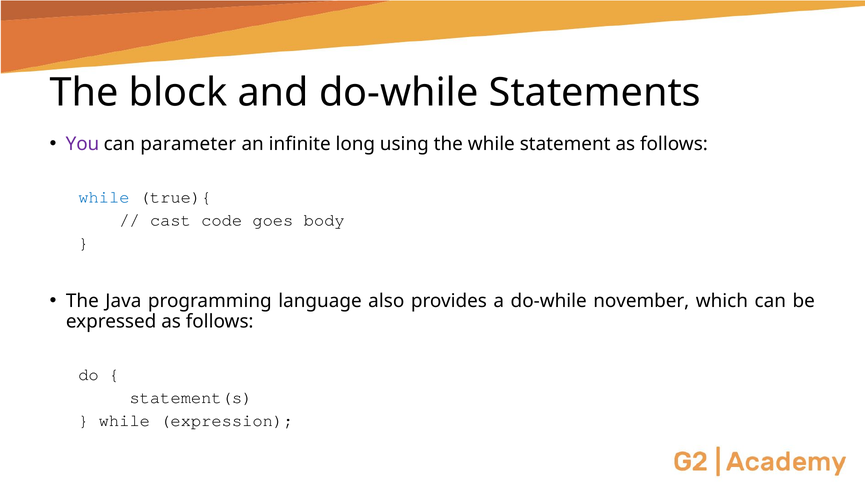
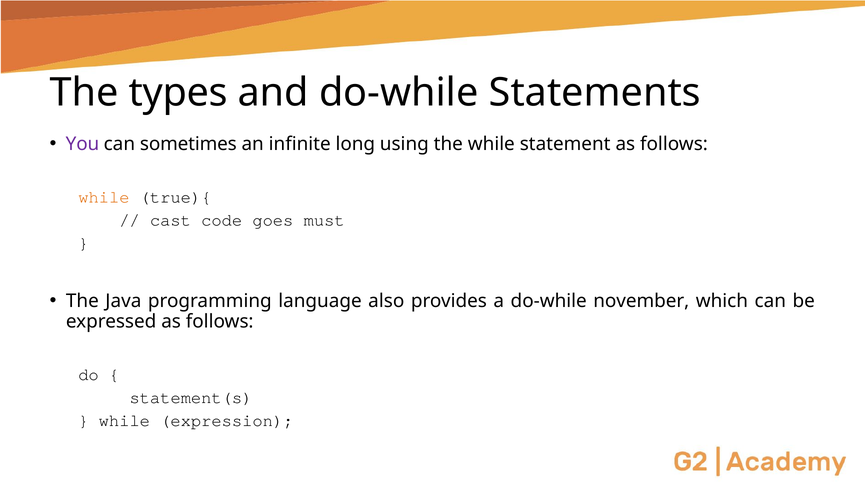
block: block -> types
parameter: parameter -> sometimes
while at (104, 197) colour: blue -> orange
body: body -> must
